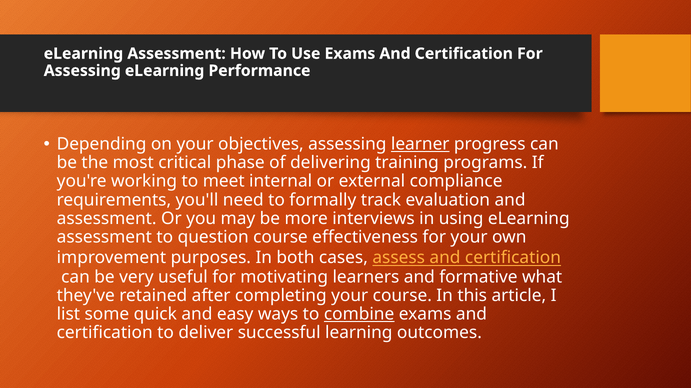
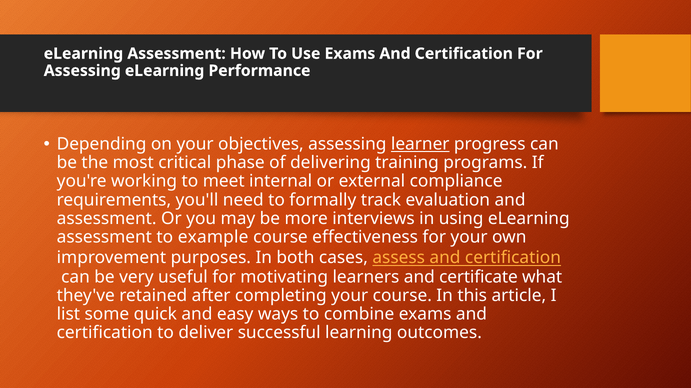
question: question -> example
formative: formative -> certificate
combine underline: present -> none
